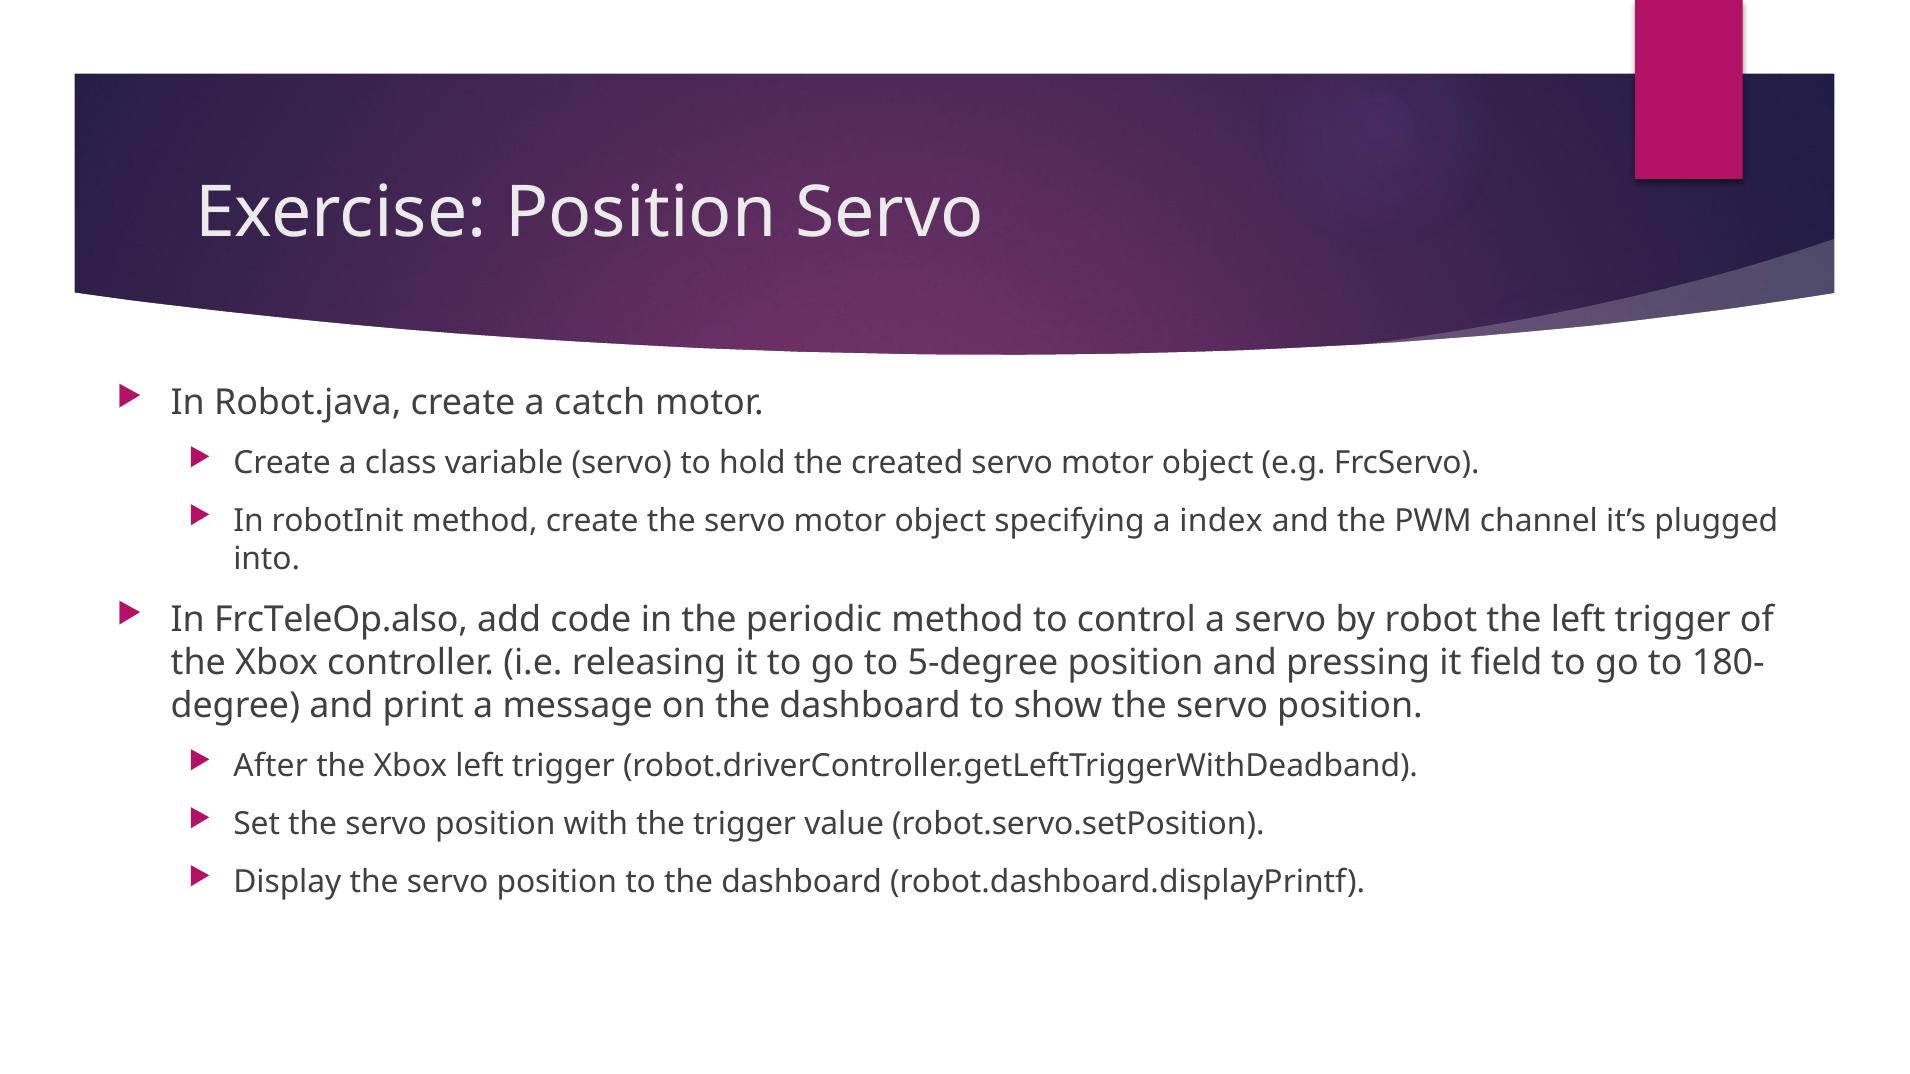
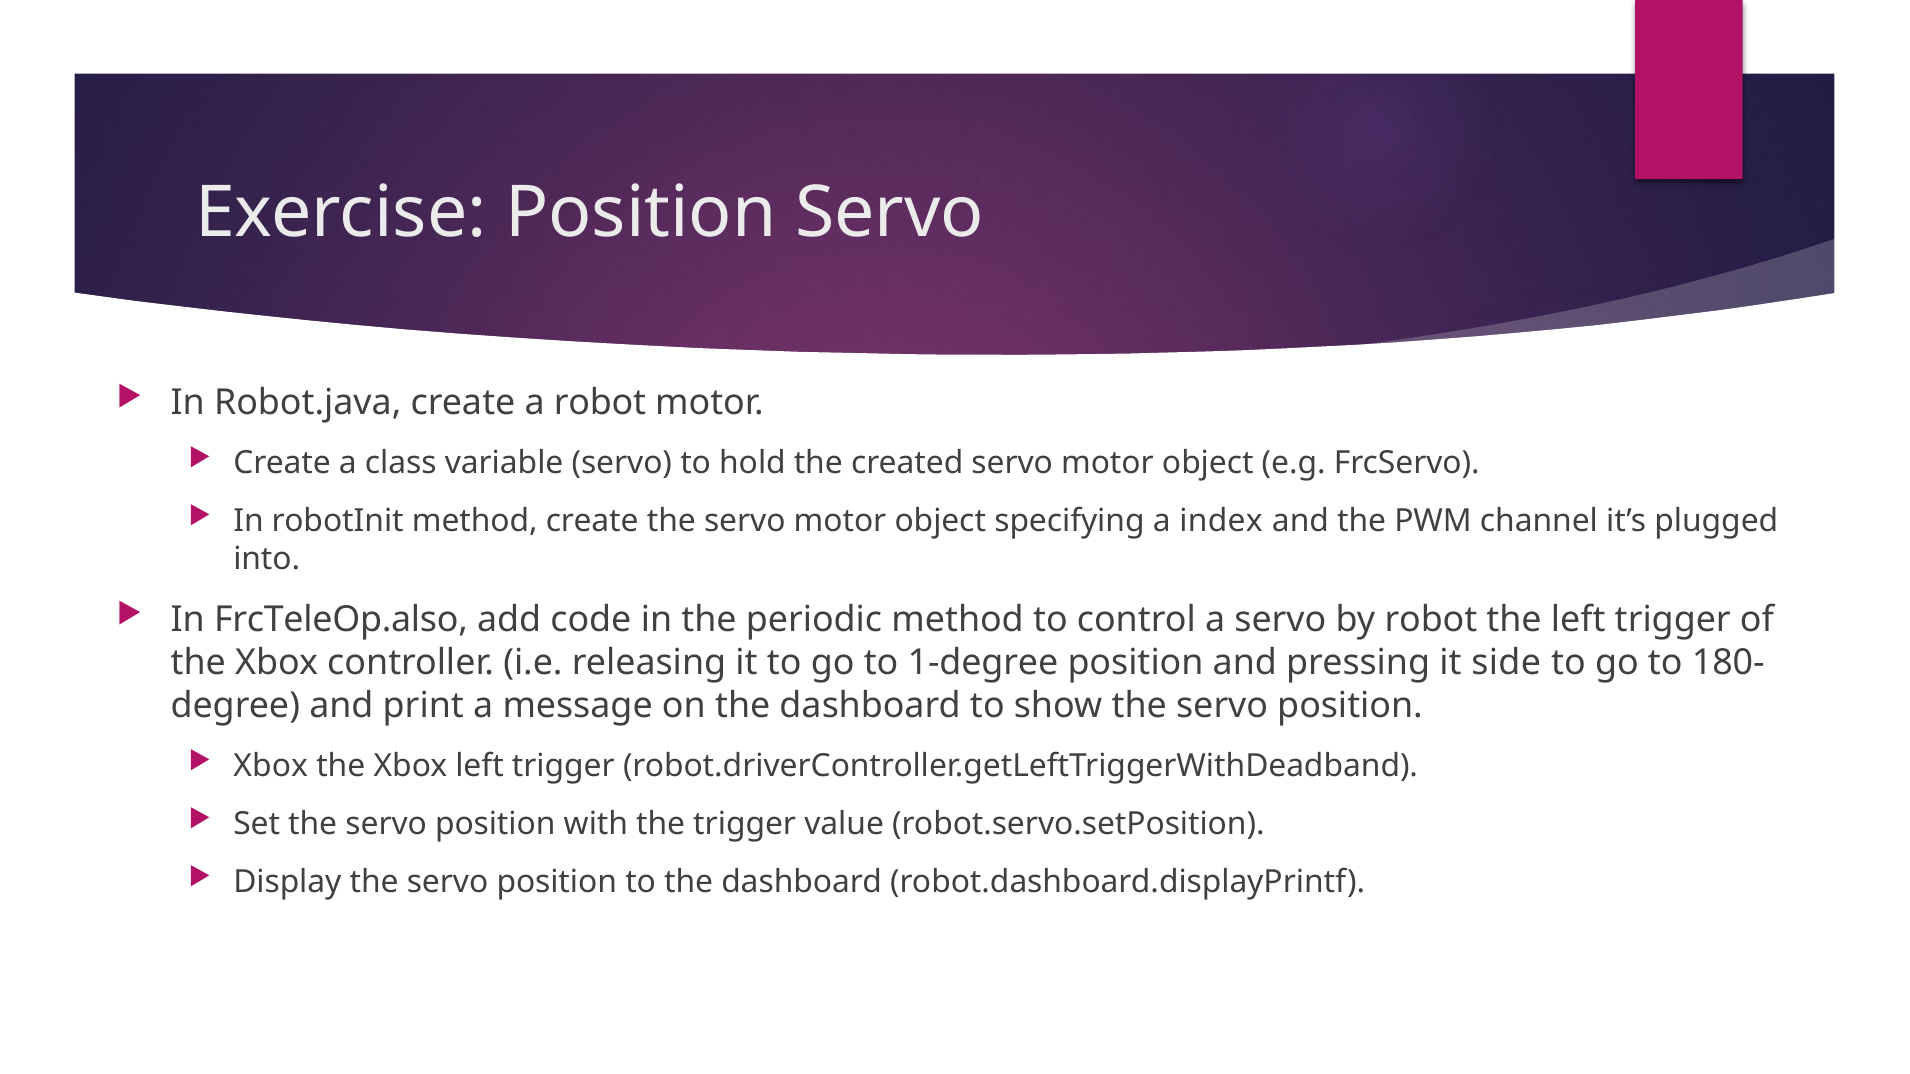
a catch: catch -> robot
5-degree: 5-degree -> 1-degree
field: field -> side
After at (271, 766): After -> Xbox
